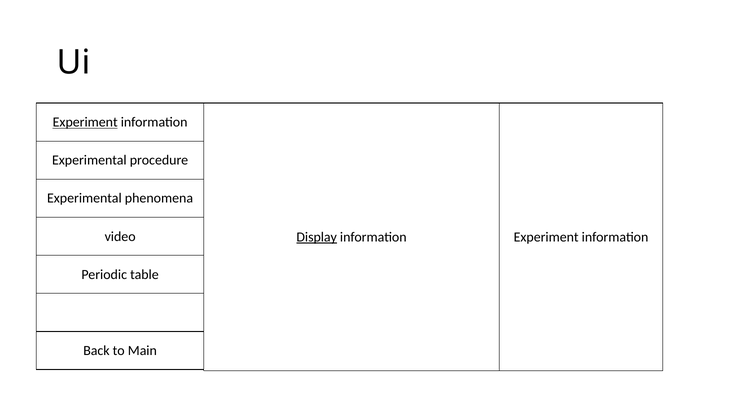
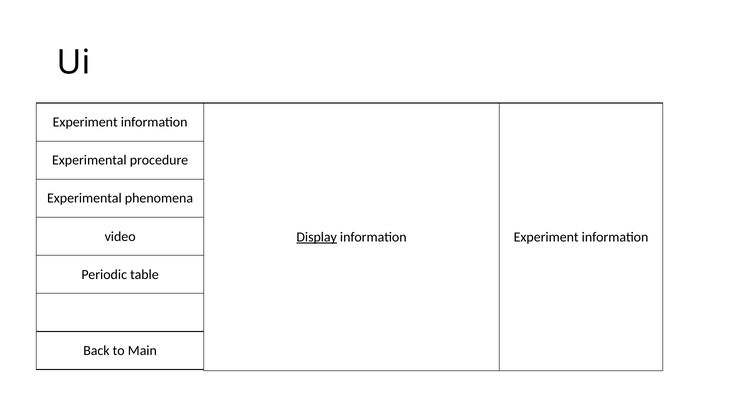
Experiment at (85, 122) underline: present -> none
